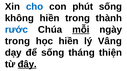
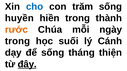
phút: phút -> trăm
không: không -> huyền
rước colour: blue -> orange
mỗi underline: present -> none
học hiền: hiền -> suối
Vâng: Vâng -> Cánh
